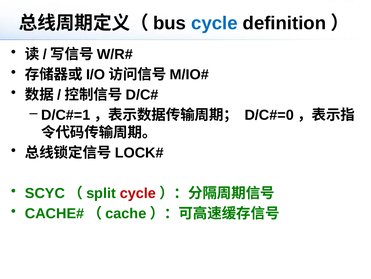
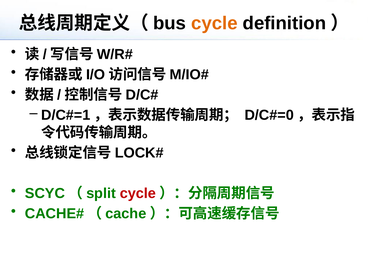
cycle at (214, 23) colour: blue -> orange
